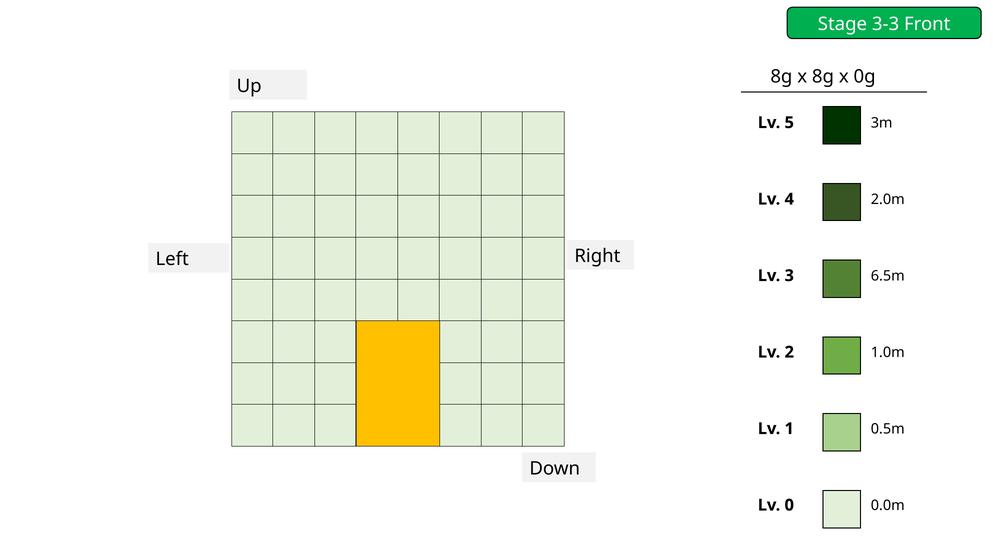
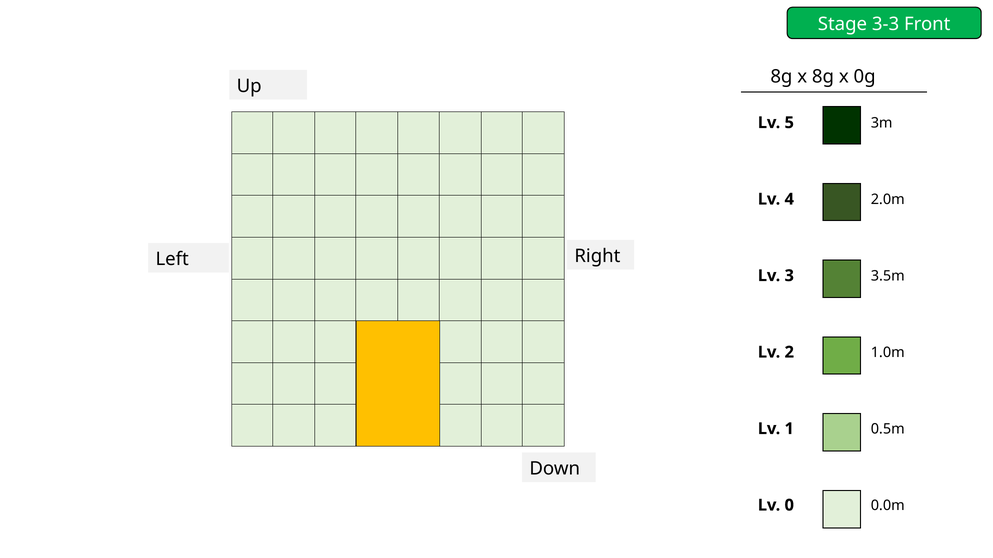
6.5m: 6.5m -> 3.5m
